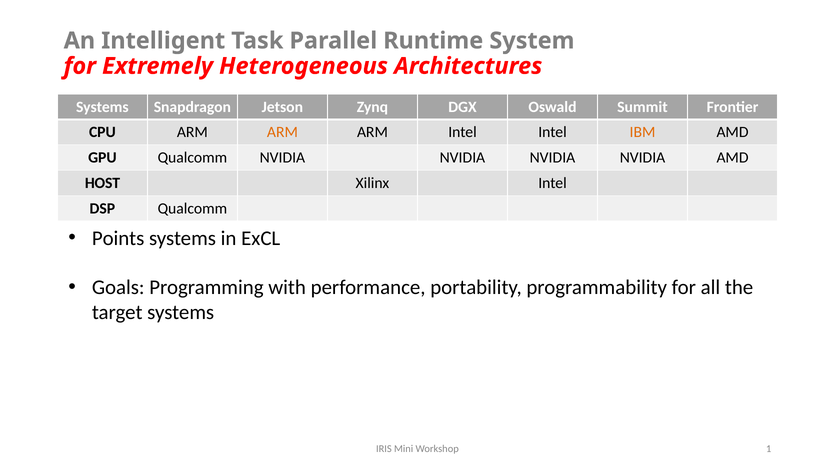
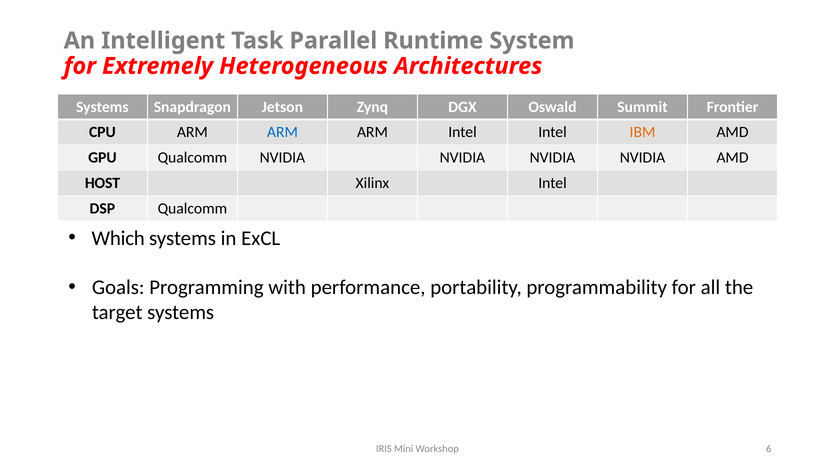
ARM at (282, 132) colour: orange -> blue
Points: Points -> Which
1: 1 -> 6
